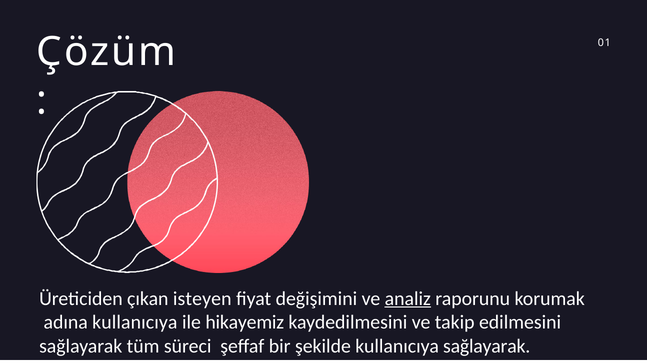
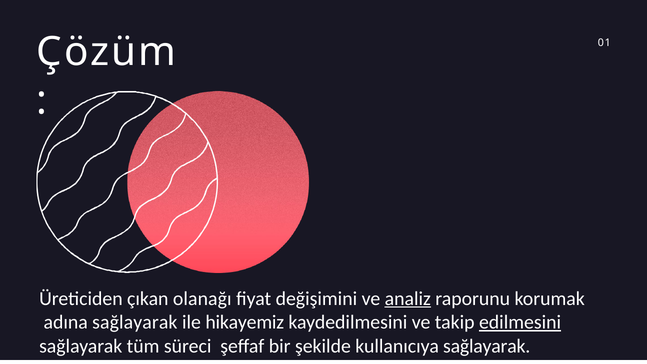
isteyen: isteyen -> olanağı
adına kullanıcıya: kullanıcıya -> sağlayarak
edilmesini underline: none -> present
